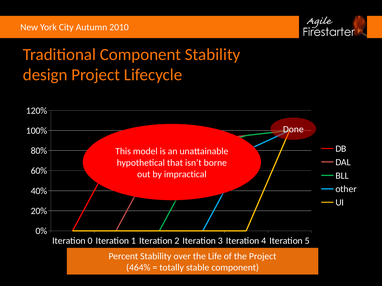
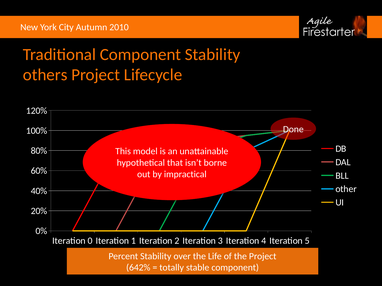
design: design -> others
464%: 464% -> 642%
